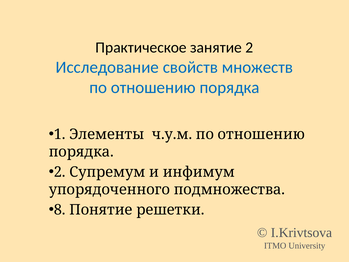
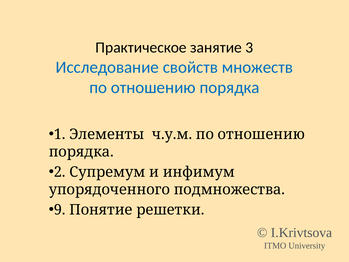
занятие 2: 2 -> 3
8: 8 -> 9
